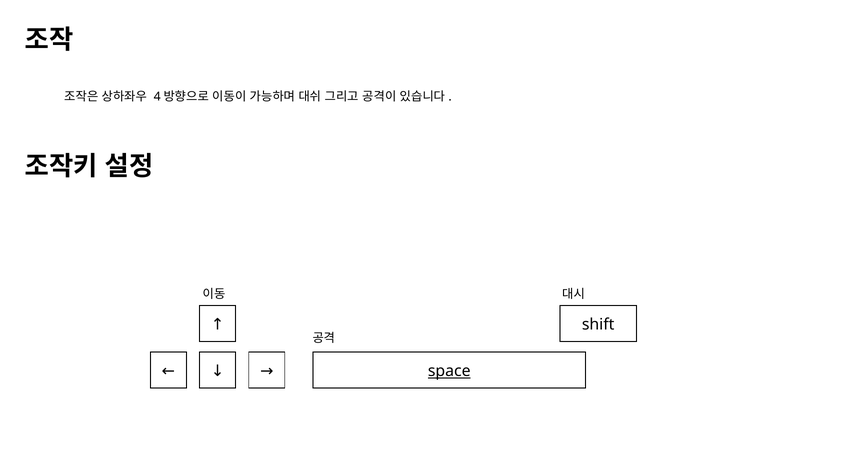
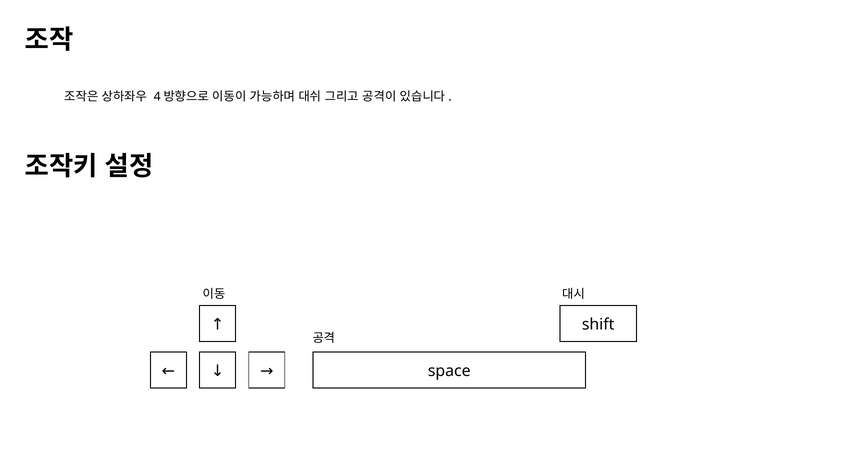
space underline: present -> none
